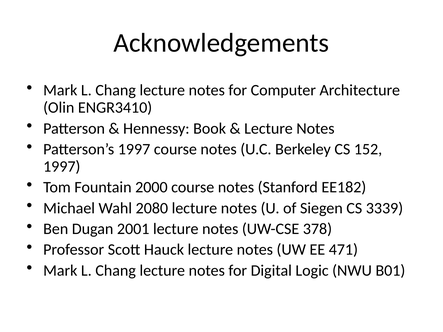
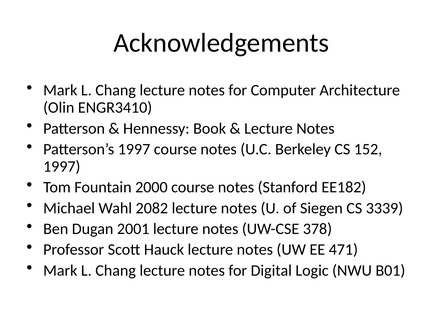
2080: 2080 -> 2082
